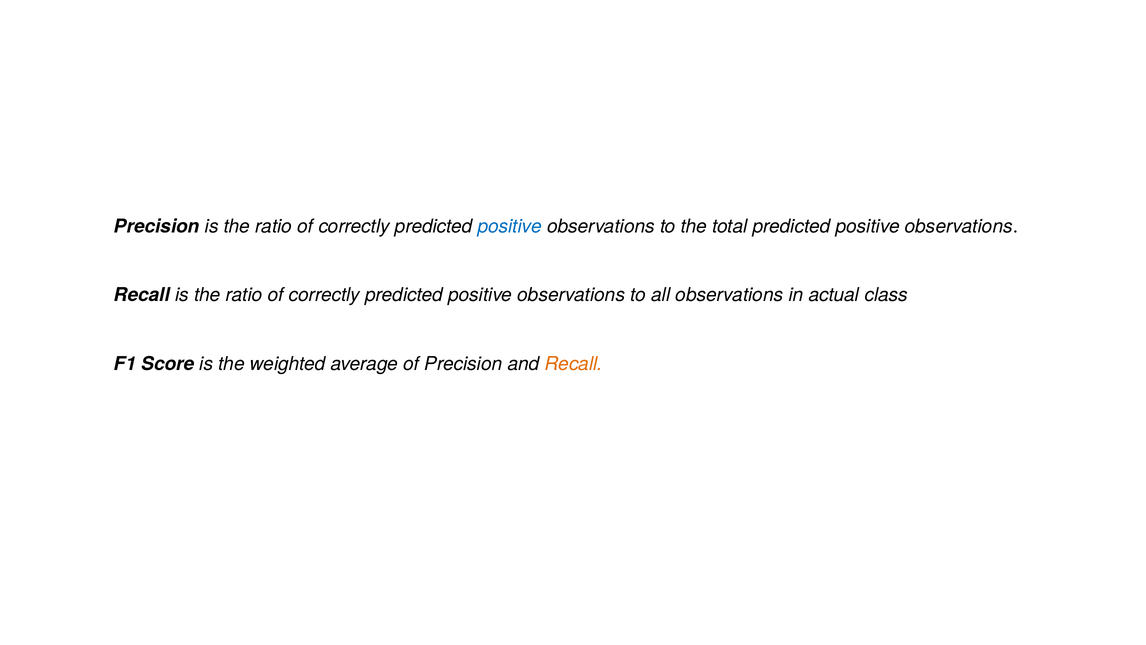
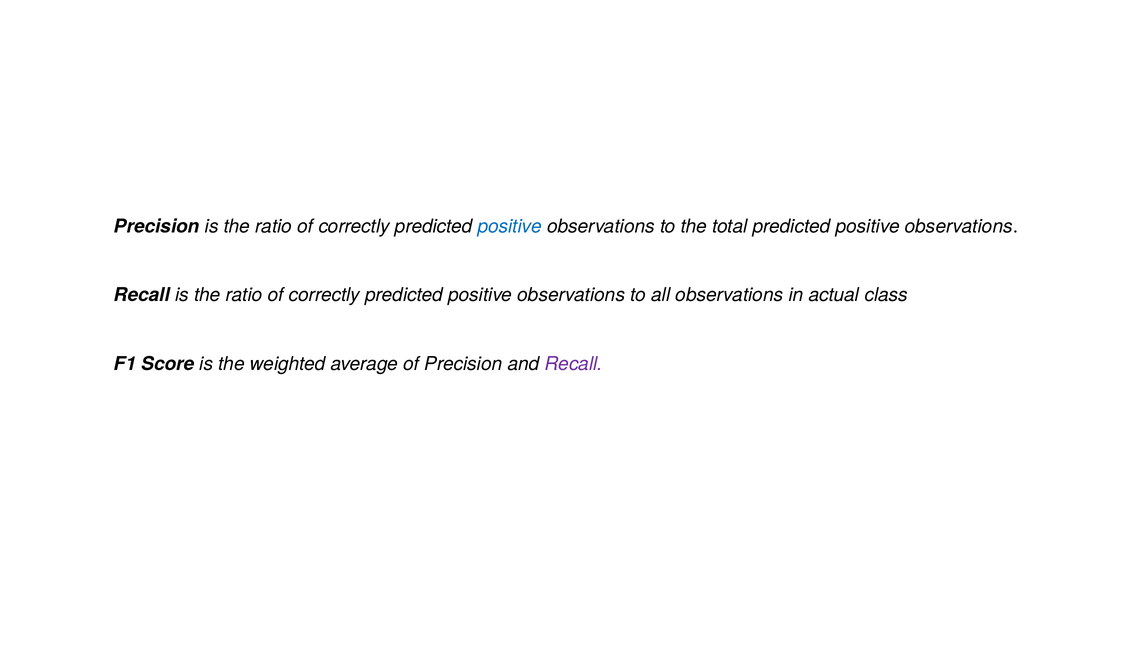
Recall at (574, 364) colour: orange -> purple
